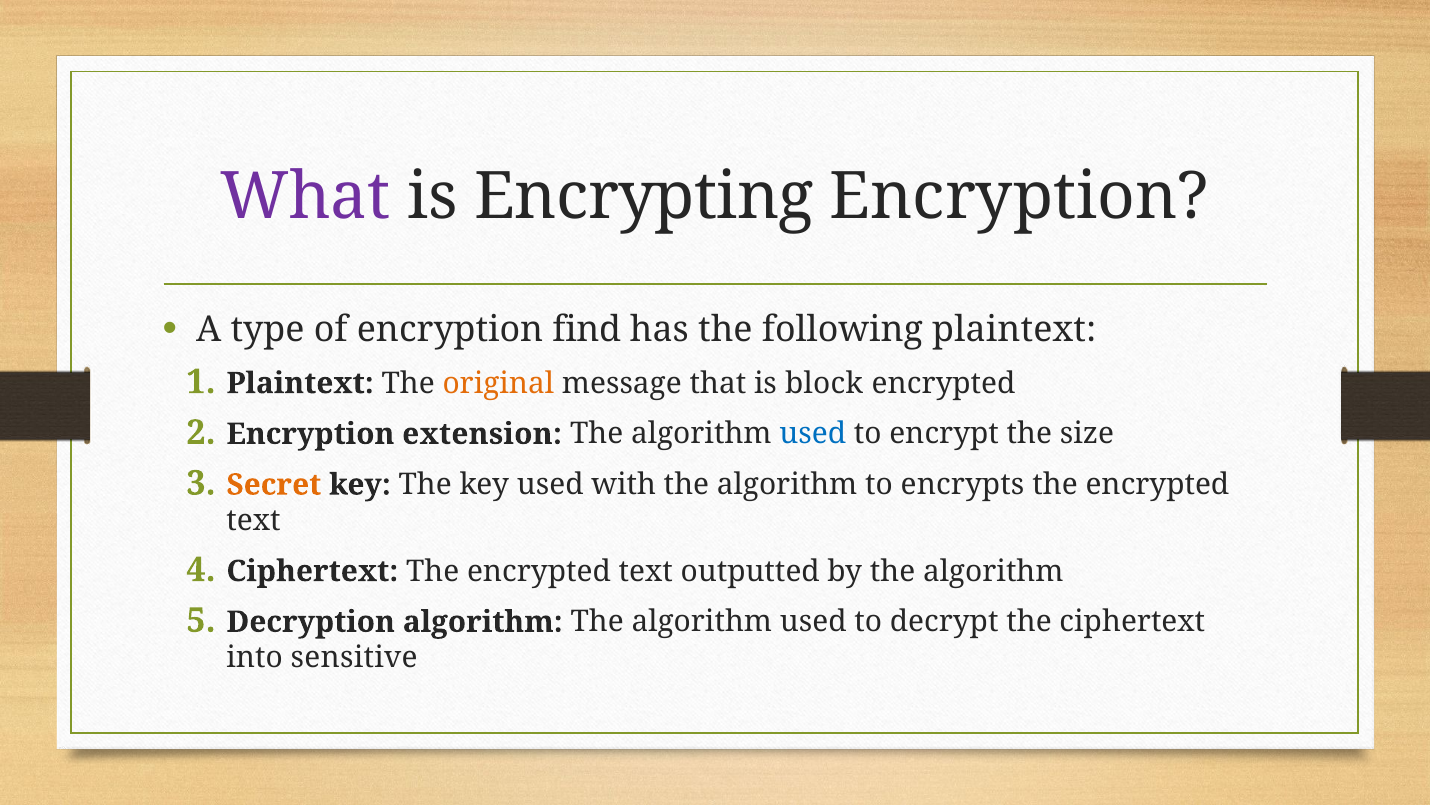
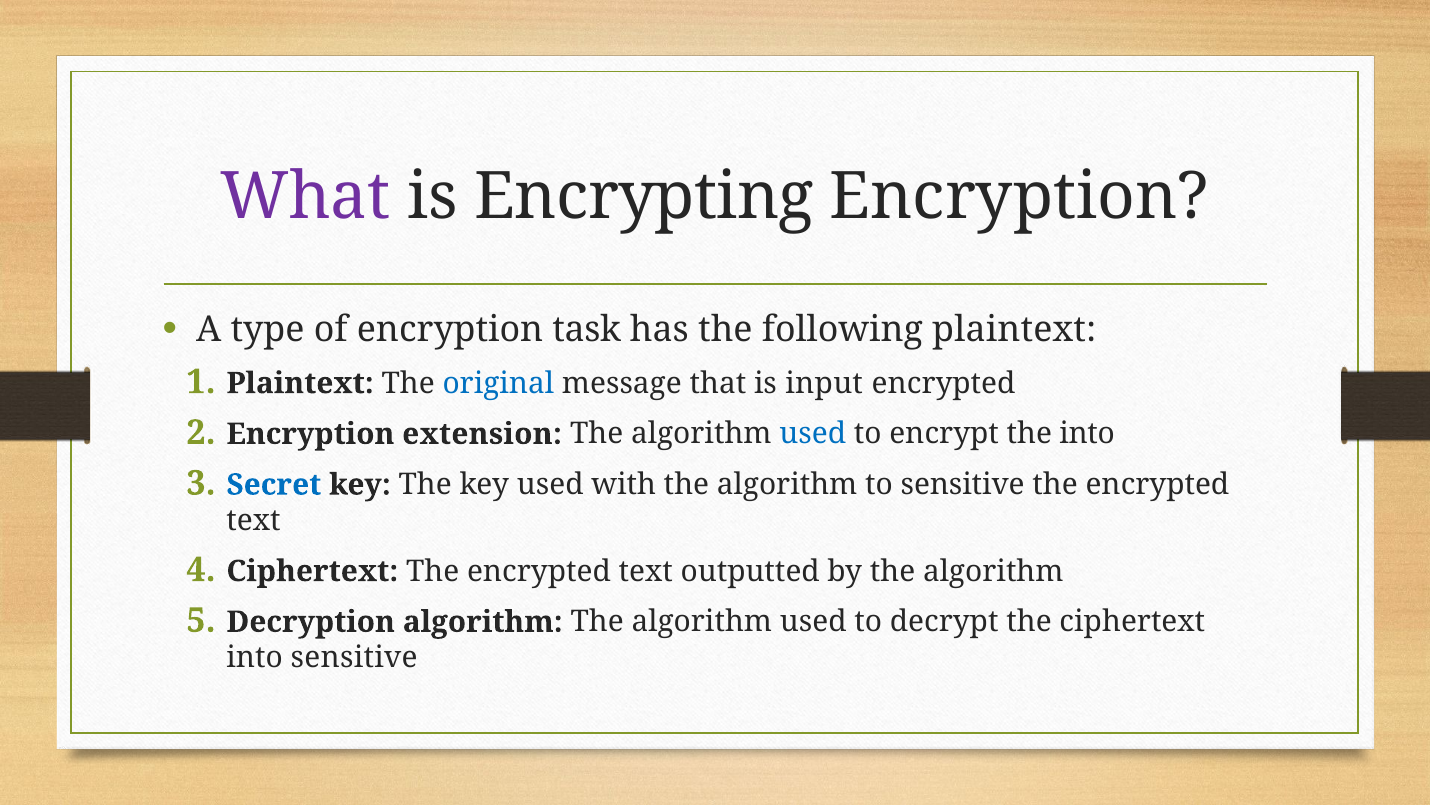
find: find -> task
original colour: orange -> blue
block: block -> input
the size: size -> into
Secret colour: orange -> blue
to encrypts: encrypts -> sensitive
